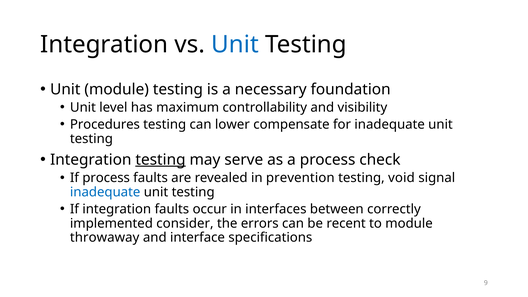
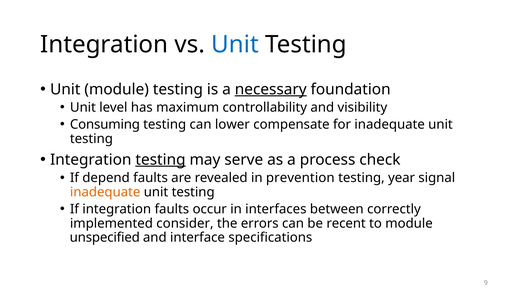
necessary underline: none -> present
Procedures: Procedures -> Consuming
If process: process -> depend
void: void -> year
inadequate at (105, 192) colour: blue -> orange
throwaway: throwaway -> unspecified
